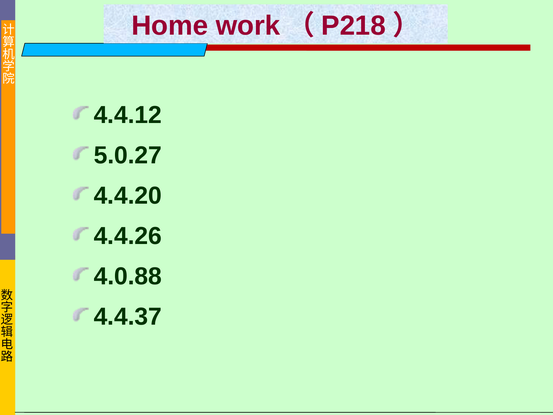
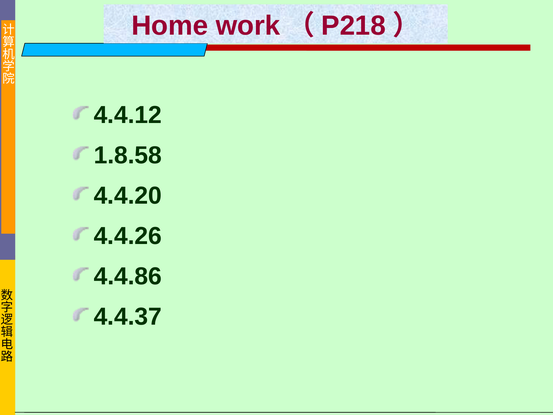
5.0.27: 5.0.27 -> 1.8.58
4.0.88: 4.0.88 -> 4.4.86
